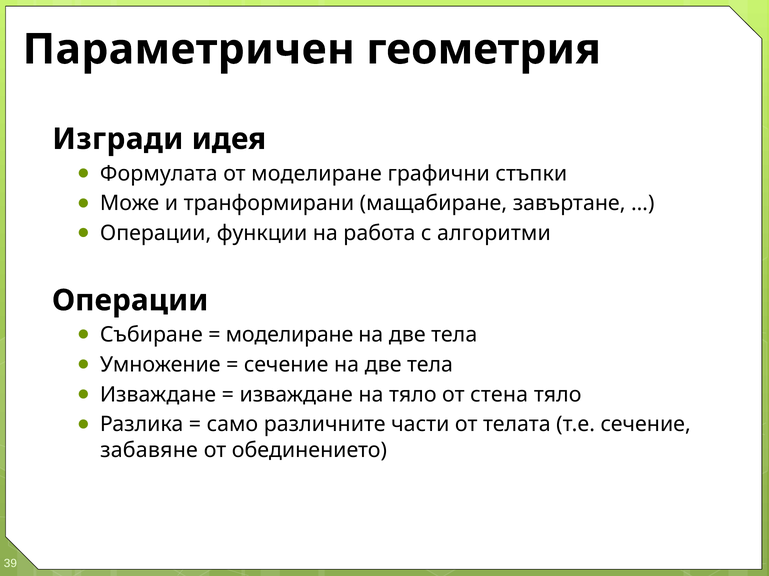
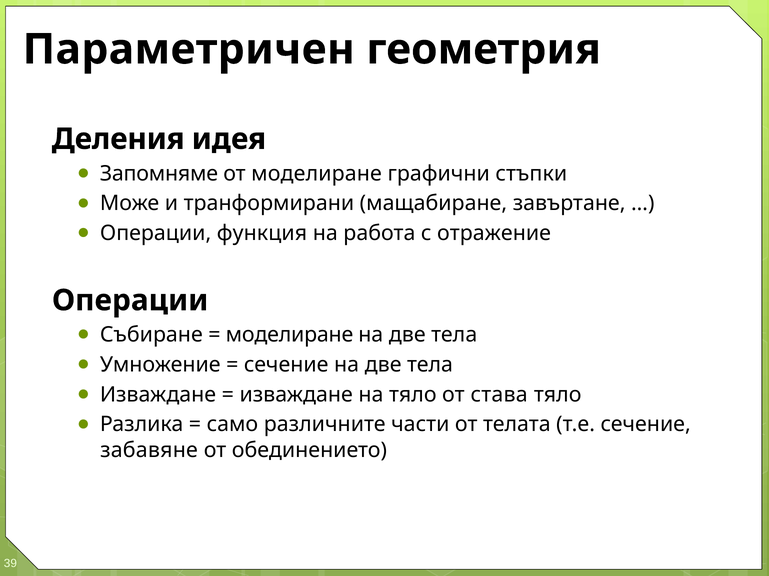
Изгради: Изгради -> Деления
Формулата: Формулата -> Запомняме
функции: функции -> функция
алгоритми: алгоритми -> отражение
стена: стена -> става
